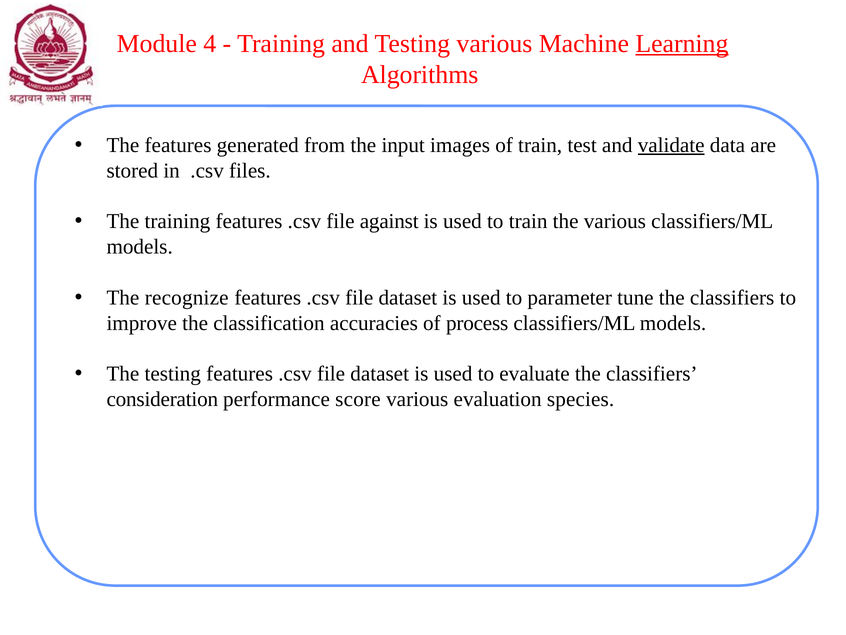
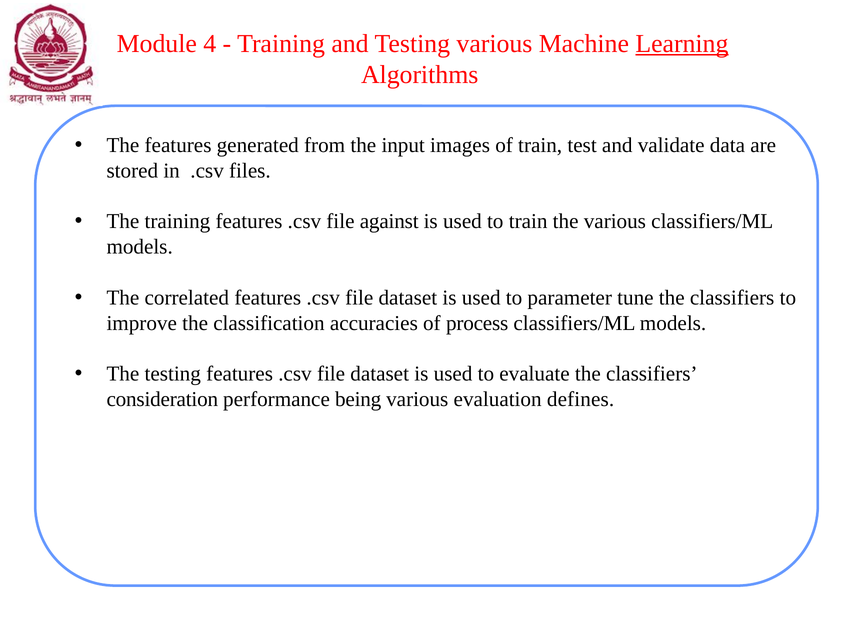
validate underline: present -> none
recognize: recognize -> correlated
score: score -> being
species: species -> defines
